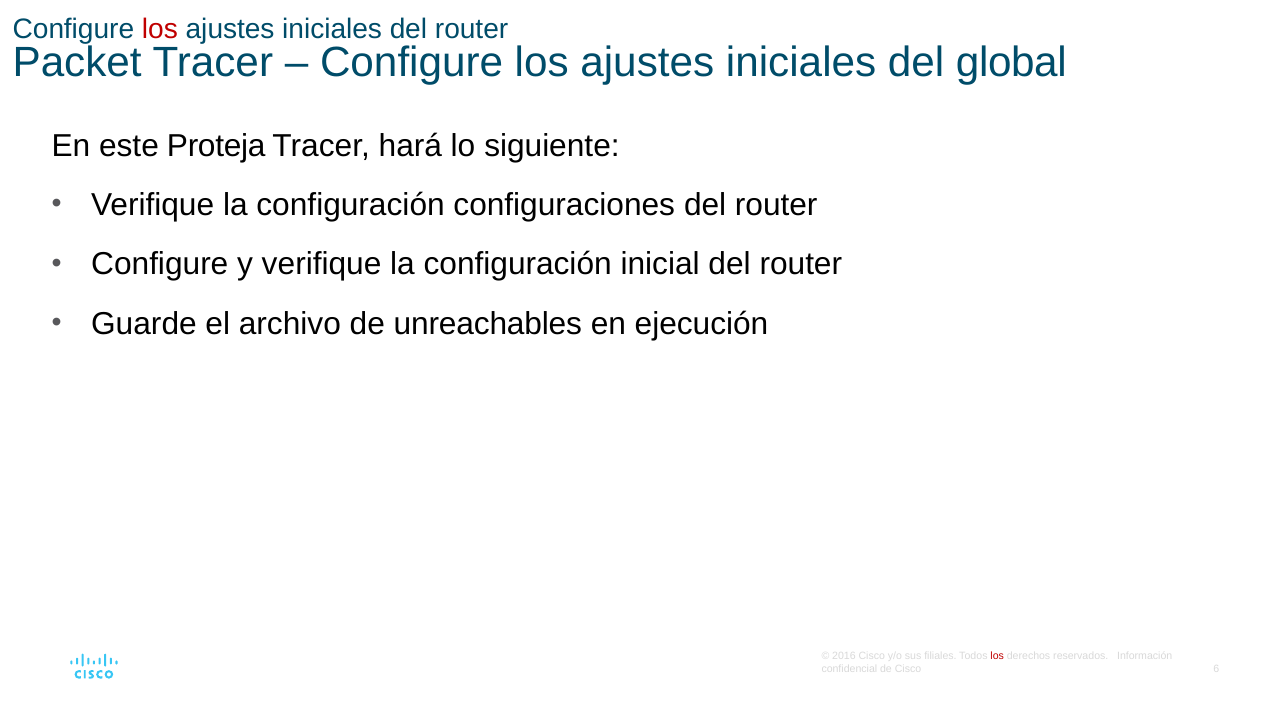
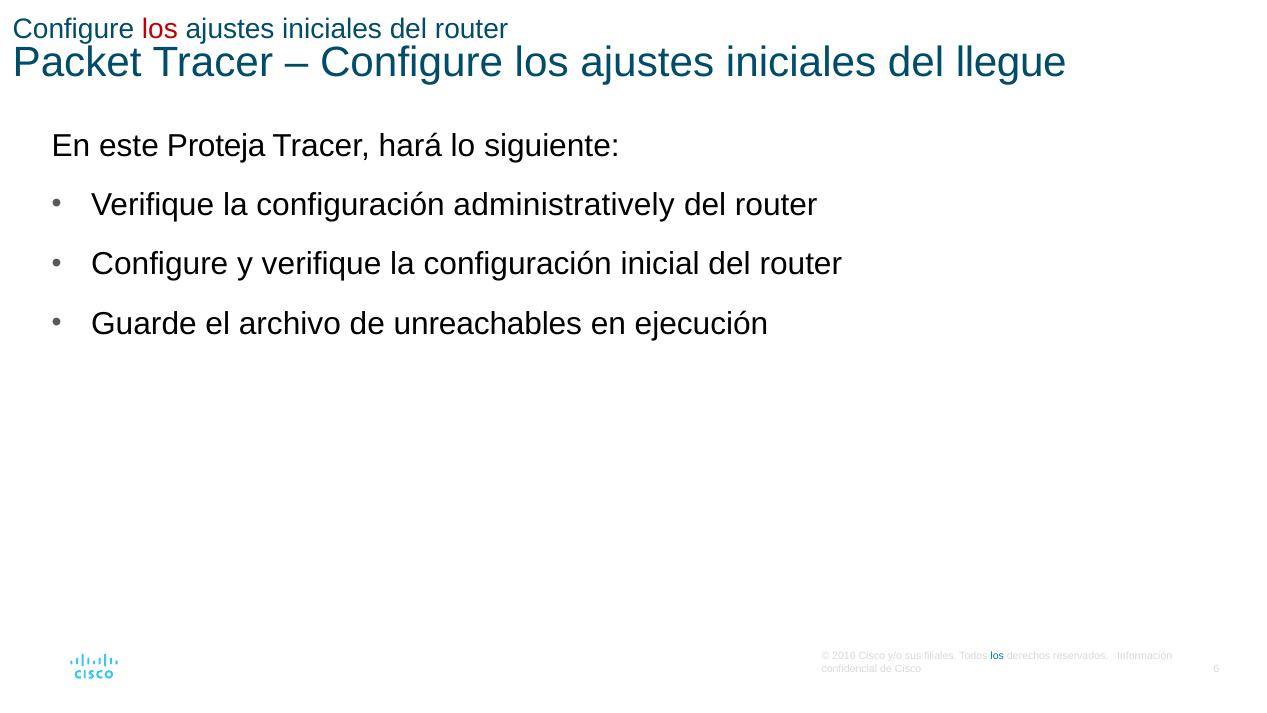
global: global -> llegue
configuraciones: configuraciones -> administratively
los at (997, 656) colour: red -> blue
